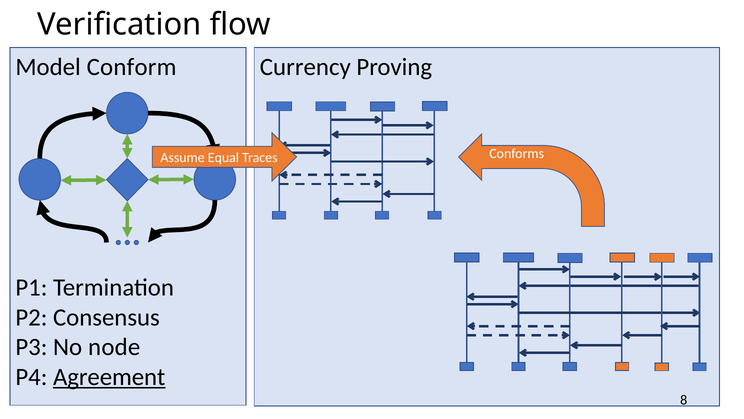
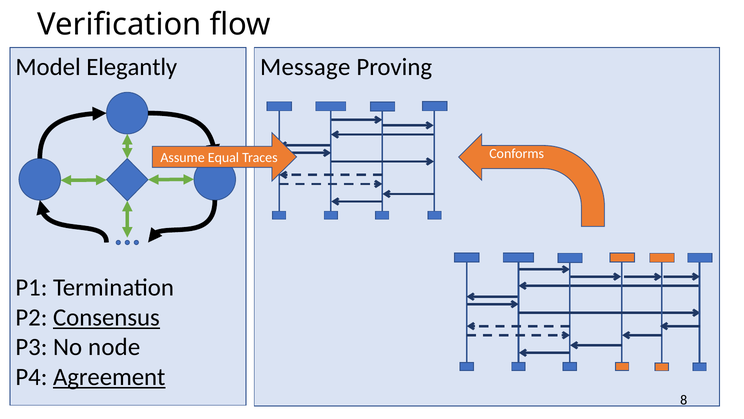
Conform: Conform -> Elegantly
Currency: Currency -> Message
Consensus underline: none -> present
